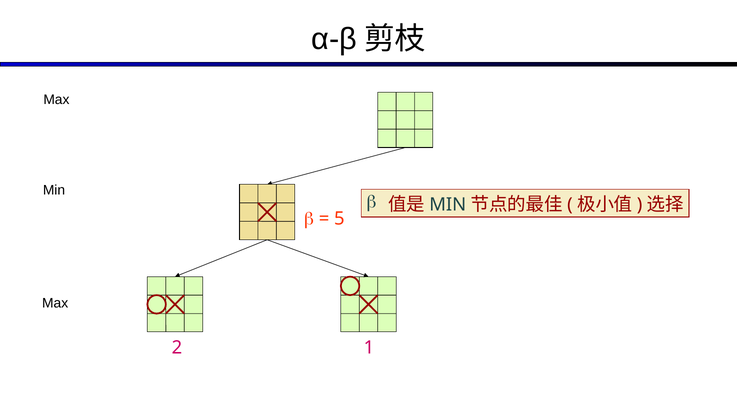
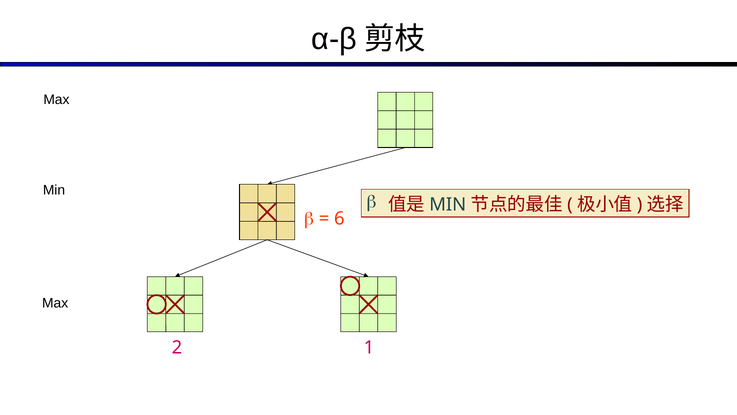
5: 5 -> 6
